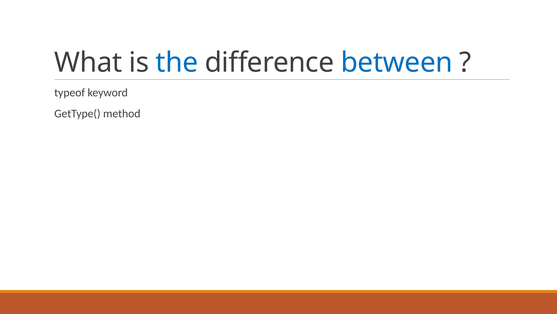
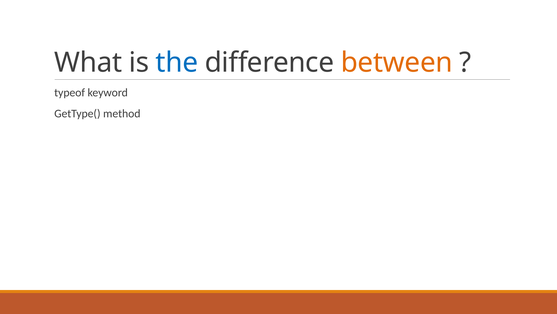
between colour: blue -> orange
